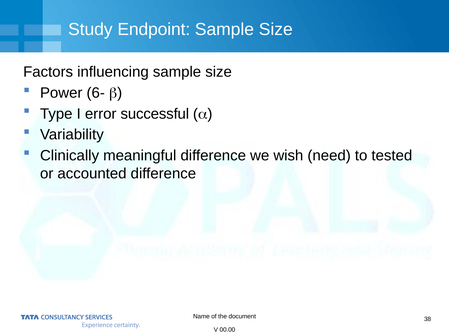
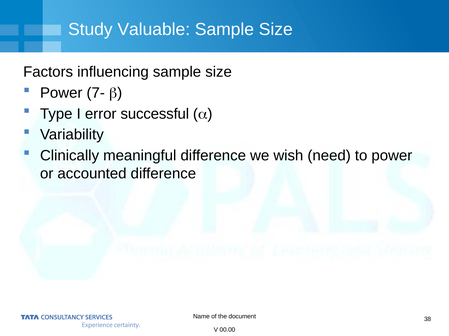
Endpoint: Endpoint -> Valuable
6-: 6- -> 7-
to tested: tested -> power
